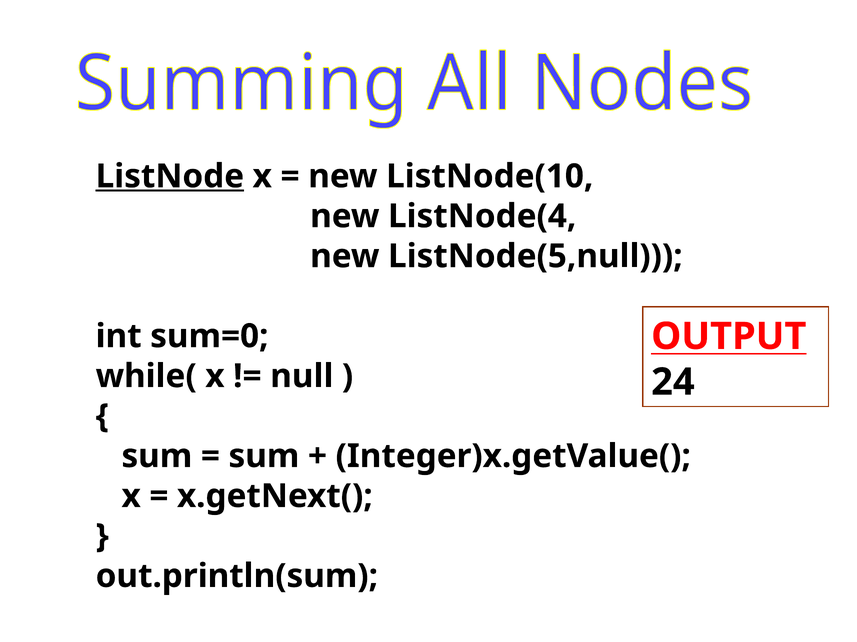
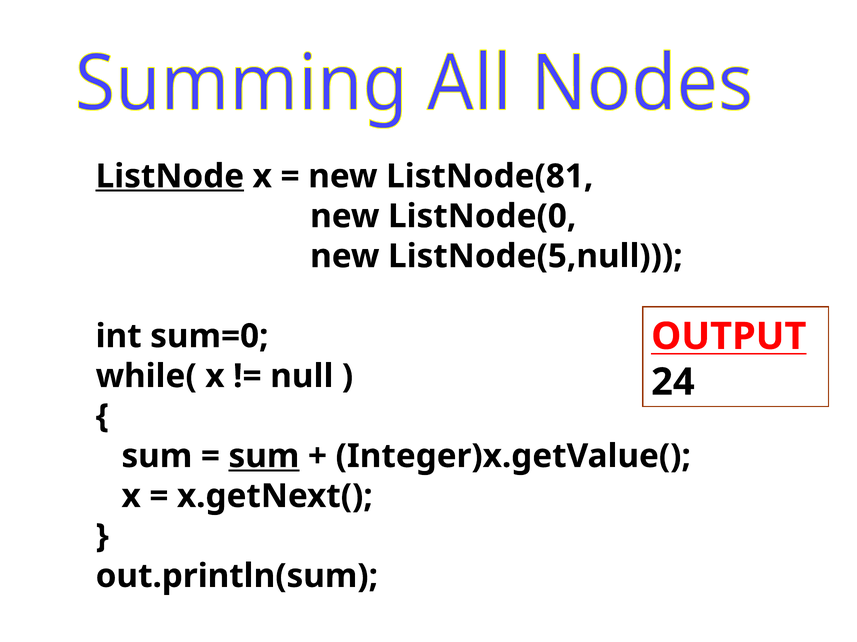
ListNode(10: ListNode(10 -> ListNode(81
ListNode(4: ListNode(4 -> ListNode(0
sum at (264, 457) underline: none -> present
